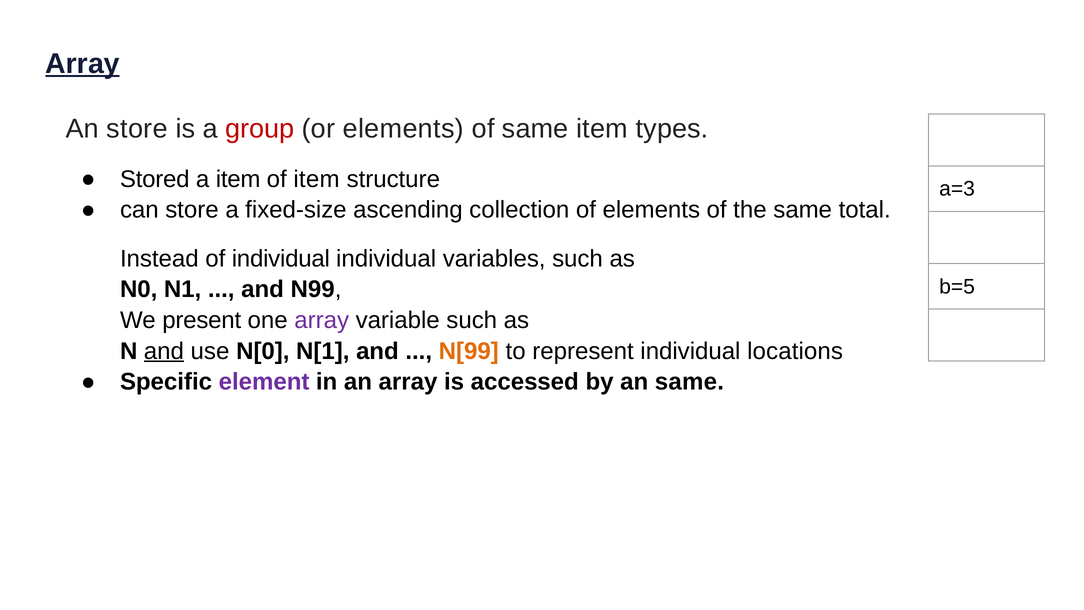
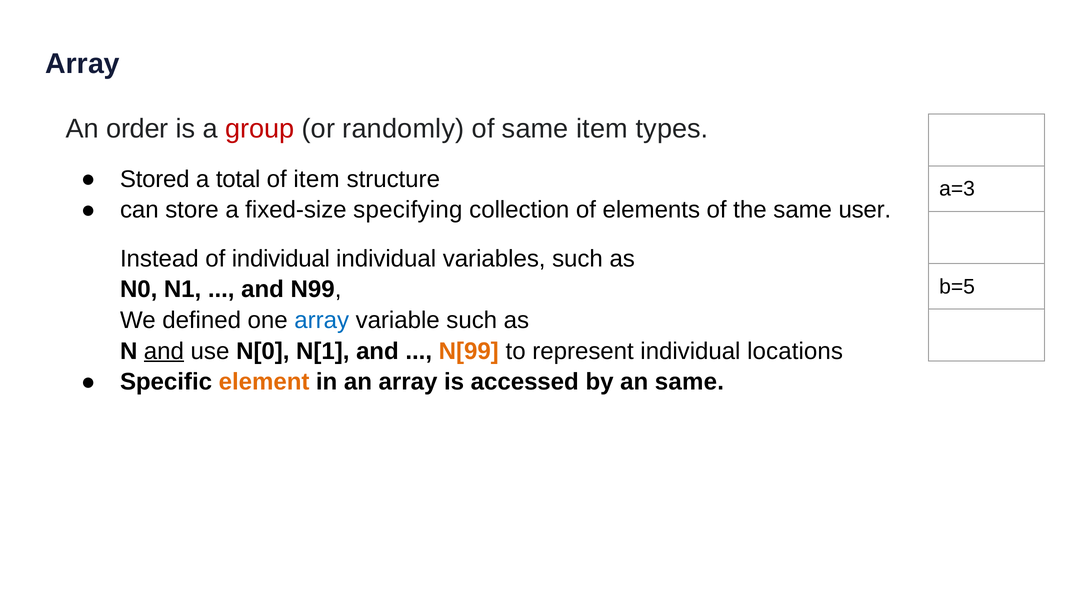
Array at (83, 64) underline: present -> none
An store: store -> order
or elements: elements -> randomly
a item: item -> total
ascending: ascending -> specifying
total: total -> user
present: present -> defined
array at (322, 320) colour: purple -> blue
element colour: purple -> orange
